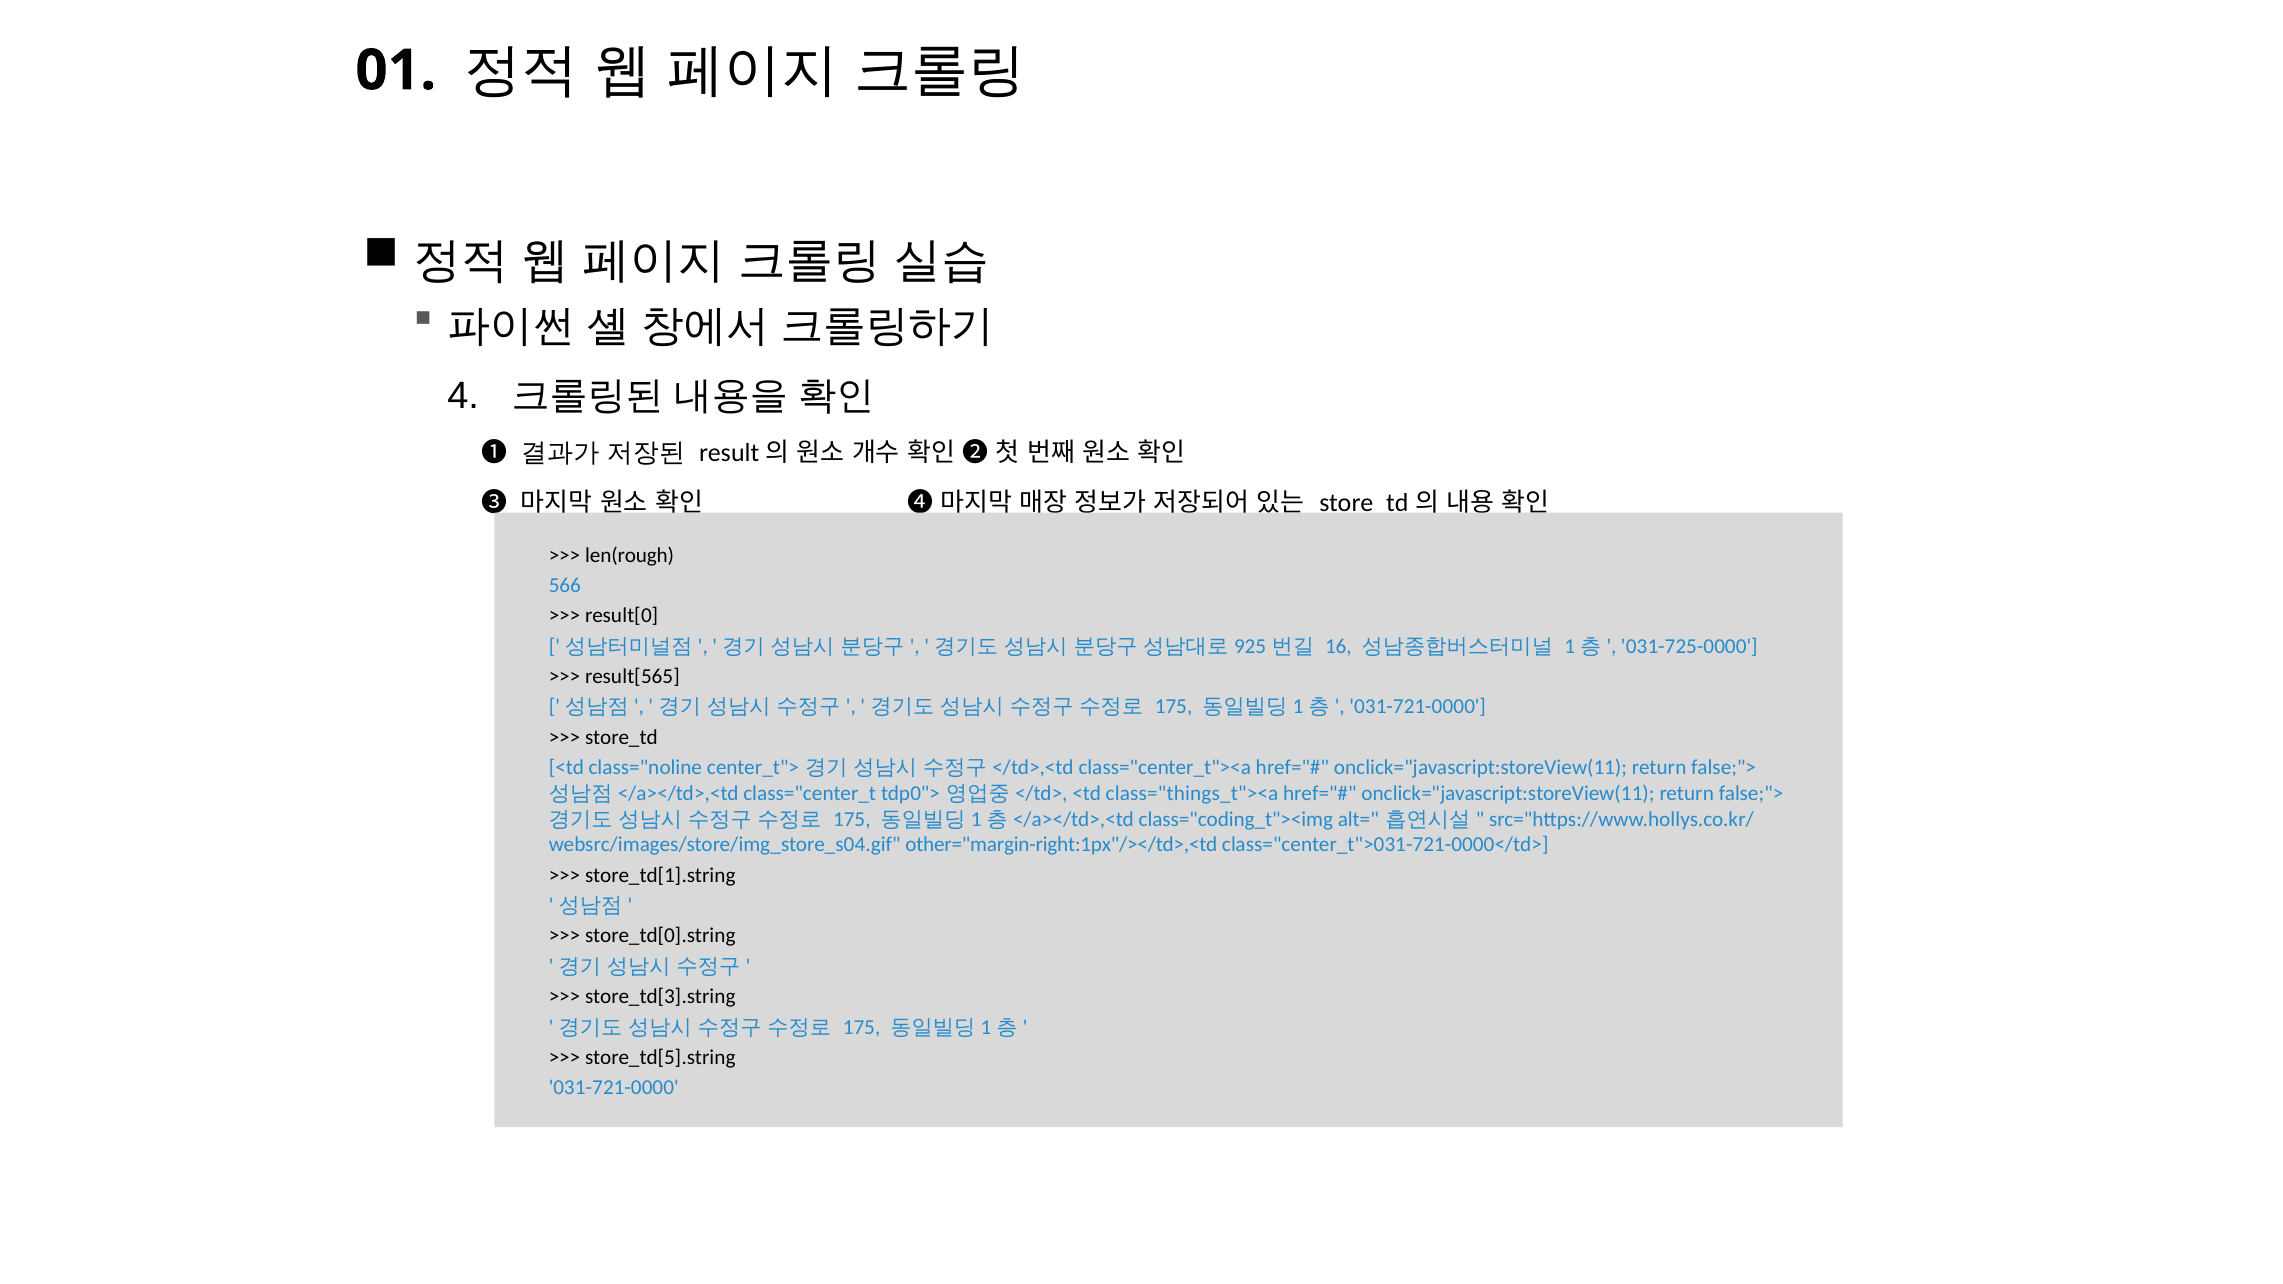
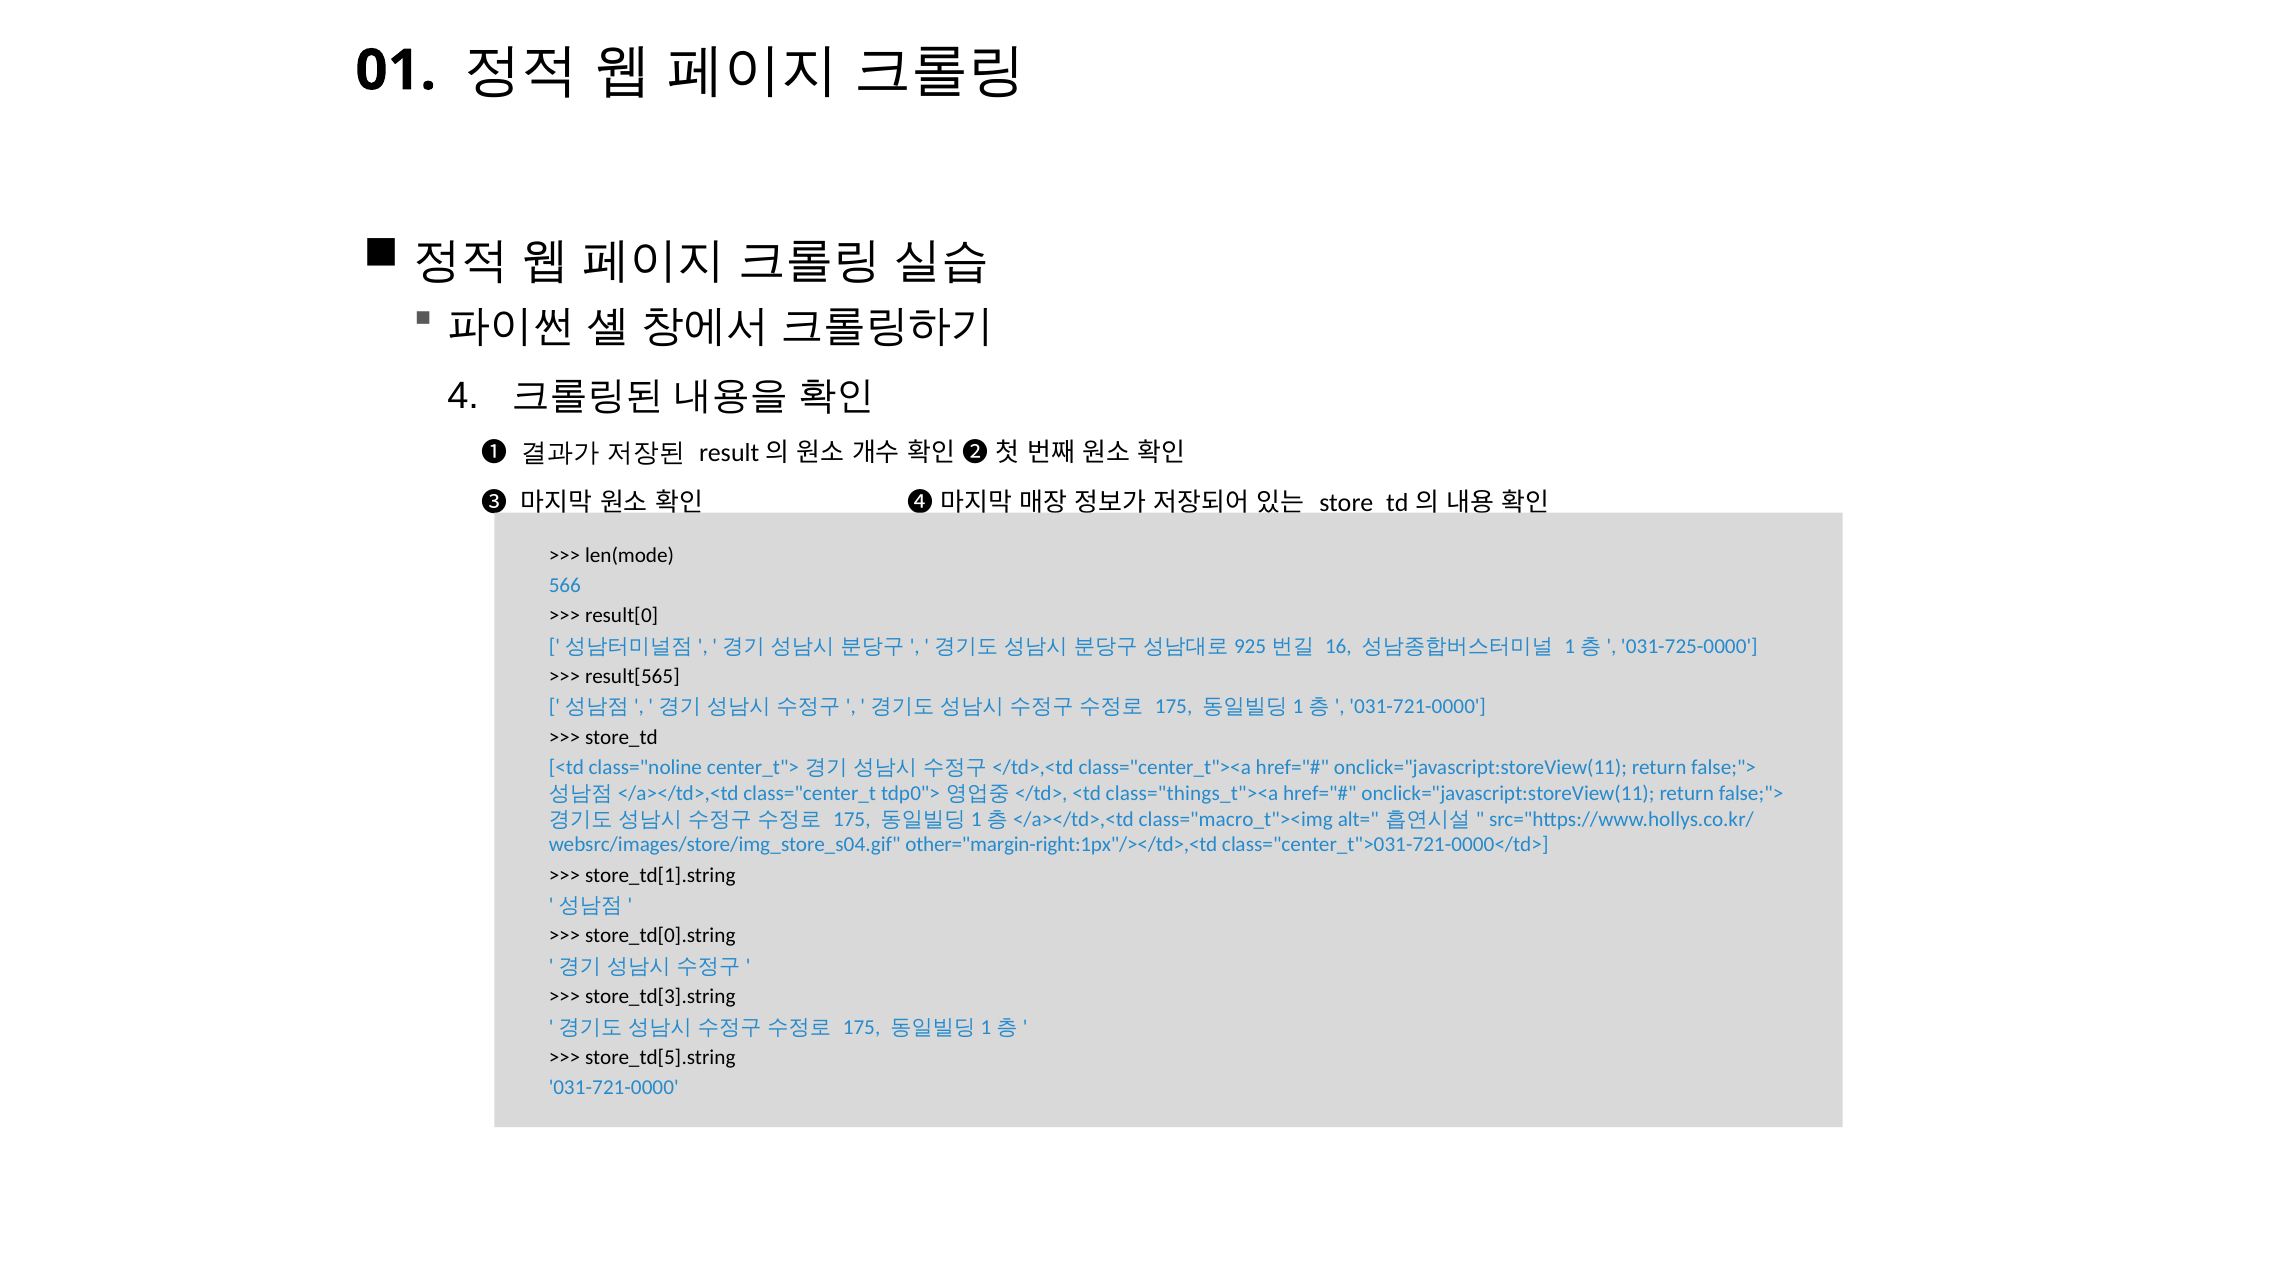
len(rough: len(rough -> len(mode
class="coding_t"><img: class="coding_t"><img -> class="macro_t"><img
